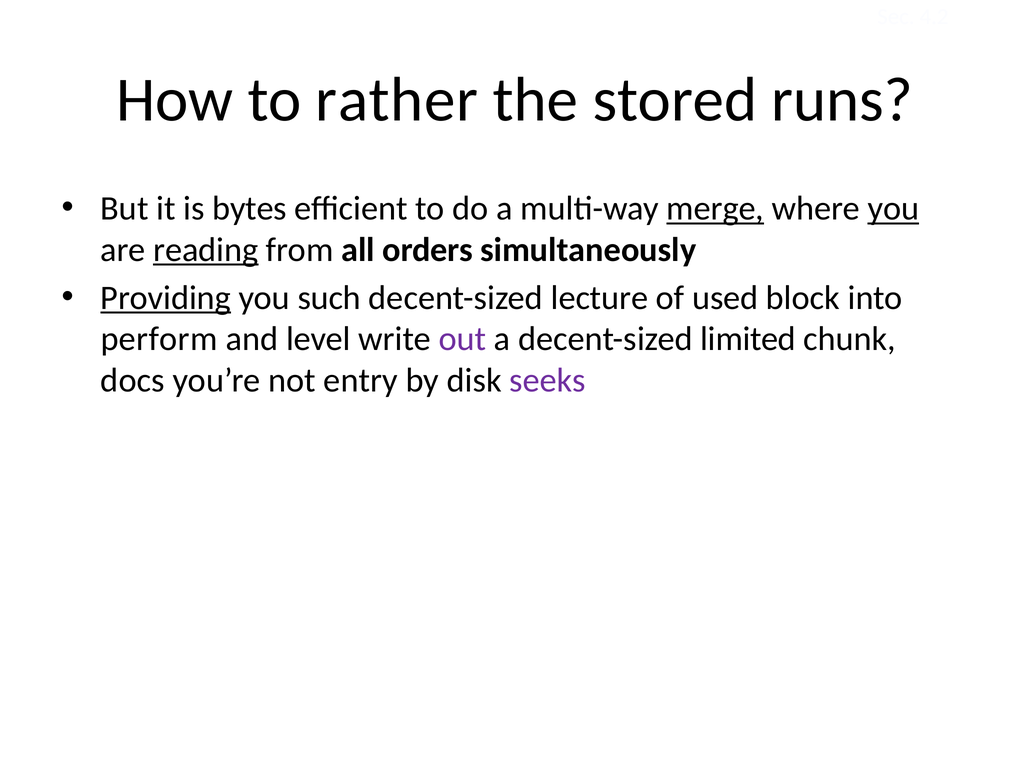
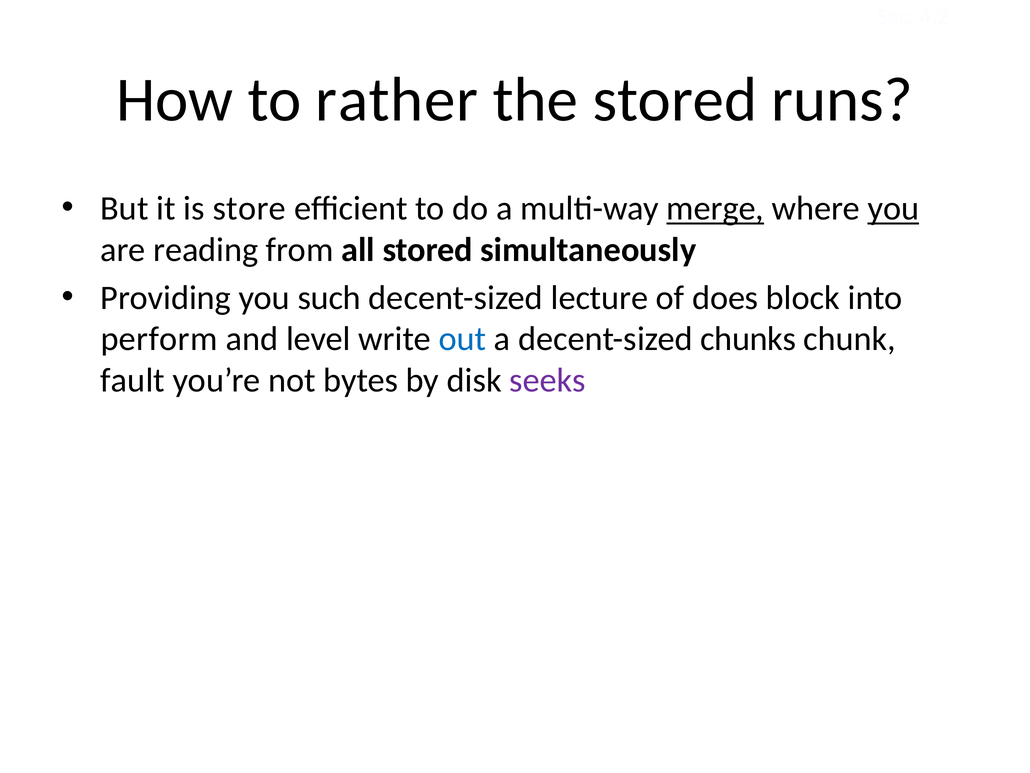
bytes: bytes -> store
reading underline: present -> none
all orders: orders -> stored
Providing underline: present -> none
used: used -> does
out colour: purple -> blue
limited: limited -> chunks
docs: docs -> fault
entry: entry -> bytes
